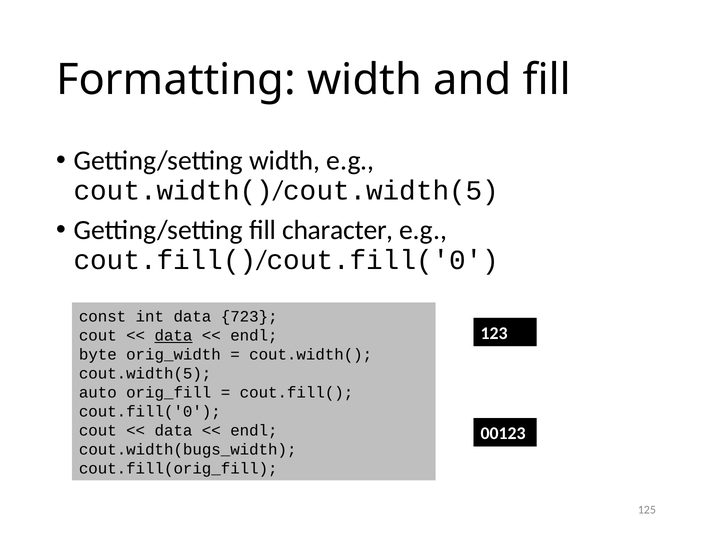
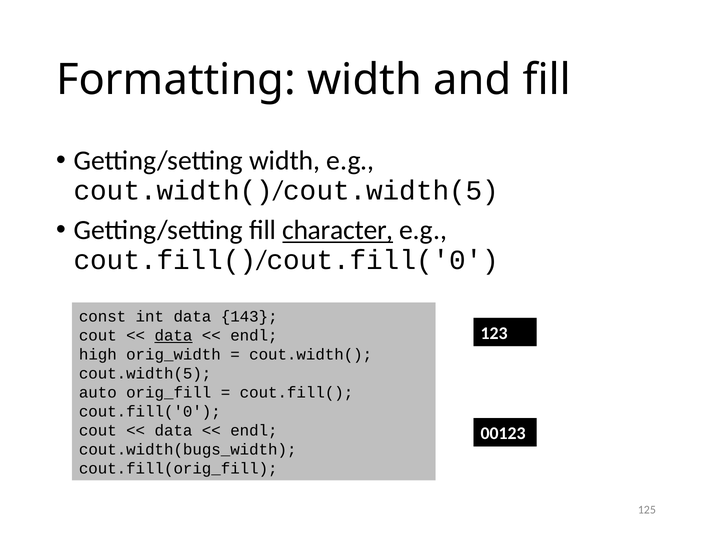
character underline: none -> present
723: 723 -> 143
byte: byte -> high
